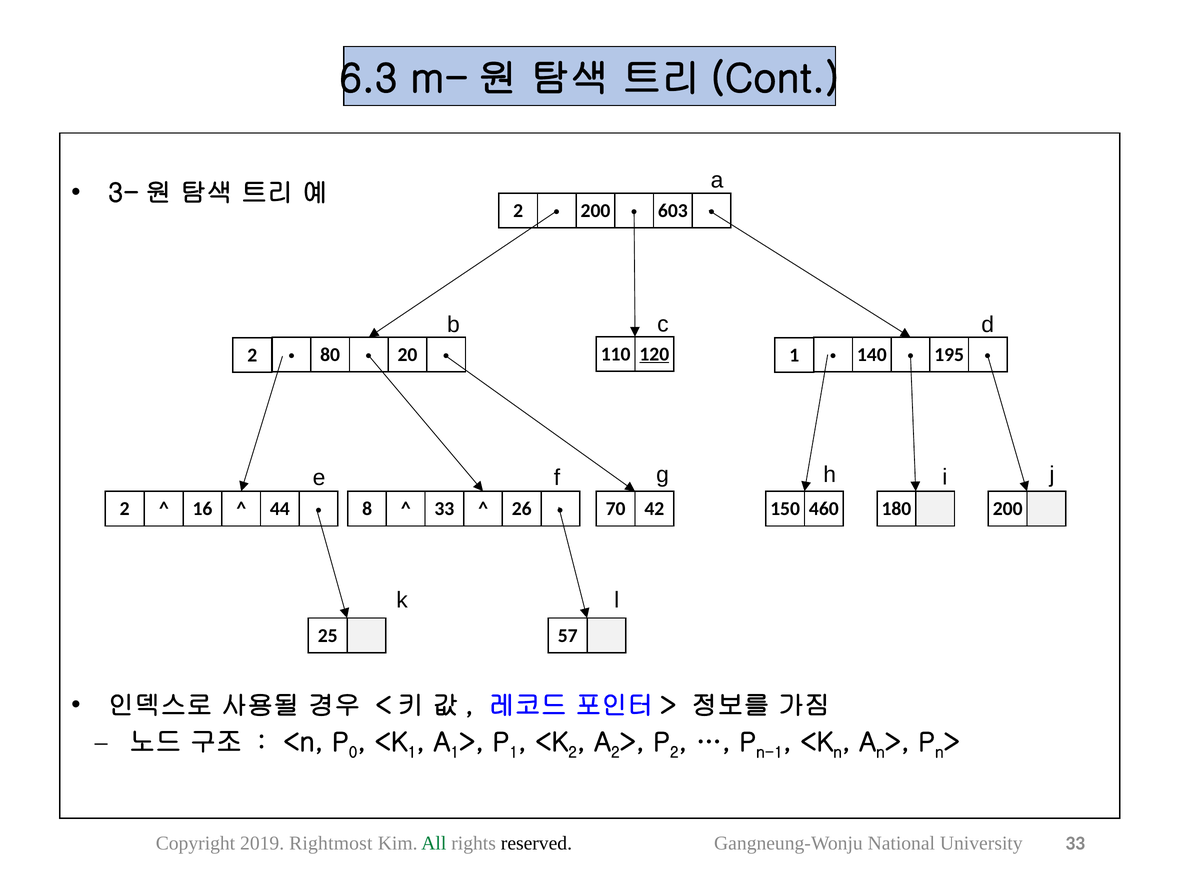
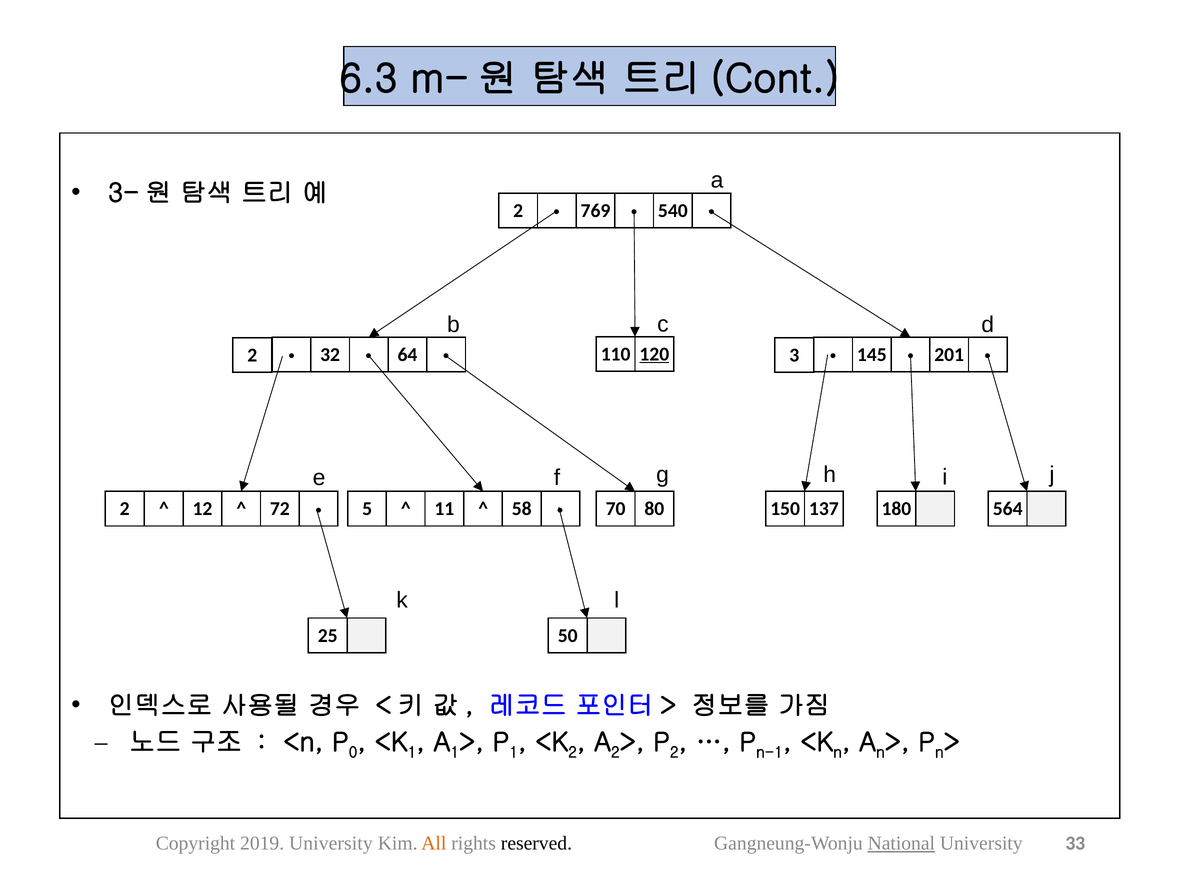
200 at (595, 211): 200 -> 769
603: 603 -> 540
80: 80 -> 32
20: 20 -> 64
140: 140 -> 145
195: 195 -> 201
2 1: 1 -> 3
16: 16 -> 12
44: 44 -> 72
8: 8 -> 5
33 at (444, 509): 33 -> 11
26: 26 -> 58
42: 42 -> 80
460: 460 -> 137
180 200: 200 -> 564
57: 57 -> 50
2019 Rightmost: Rightmost -> University
All colour: green -> orange
National underline: none -> present
